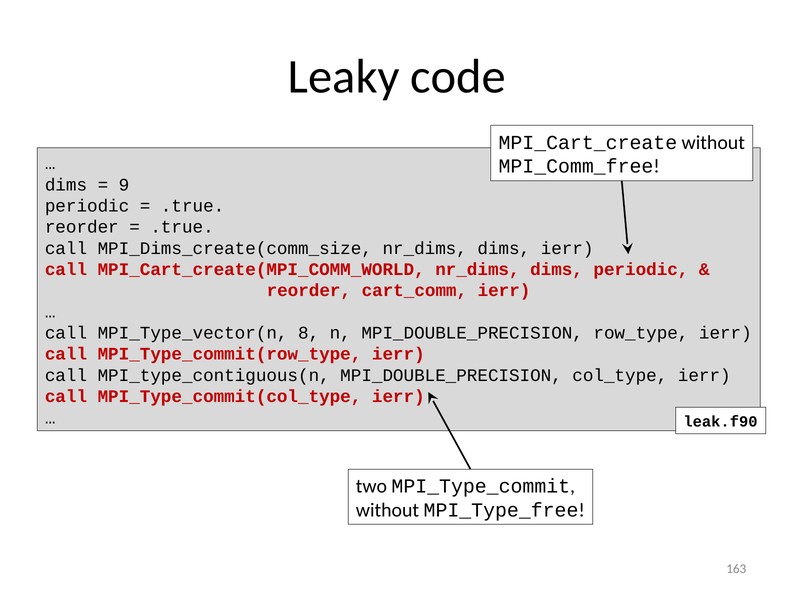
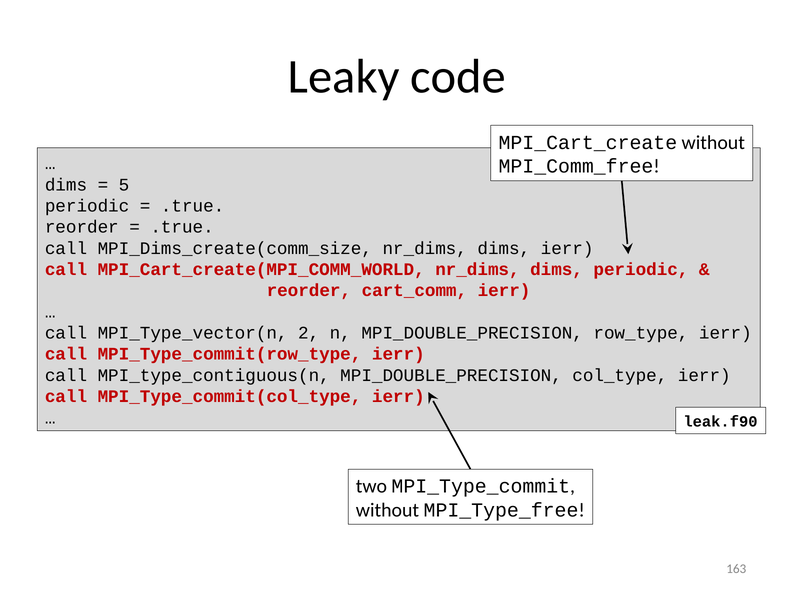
9: 9 -> 5
8: 8 -> 2
